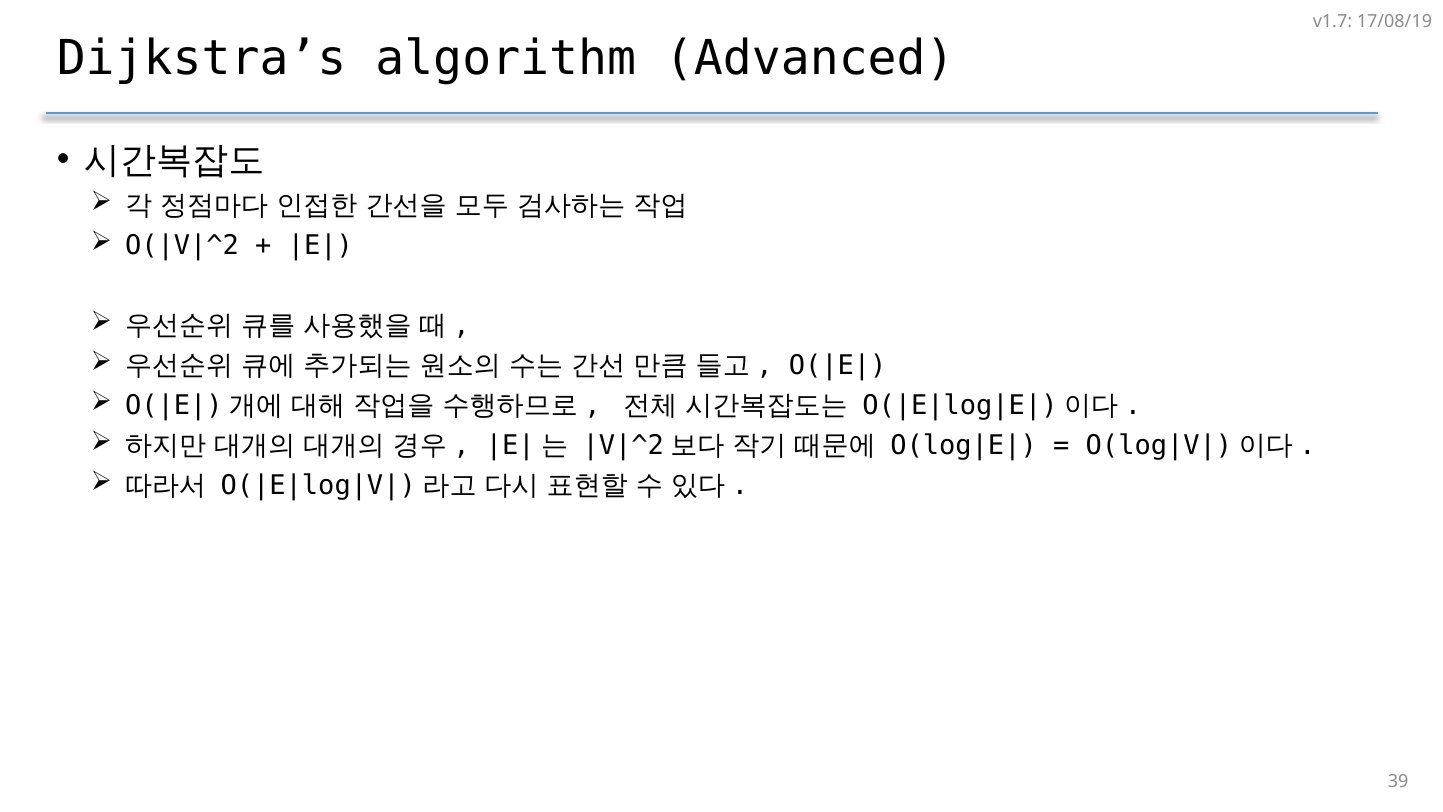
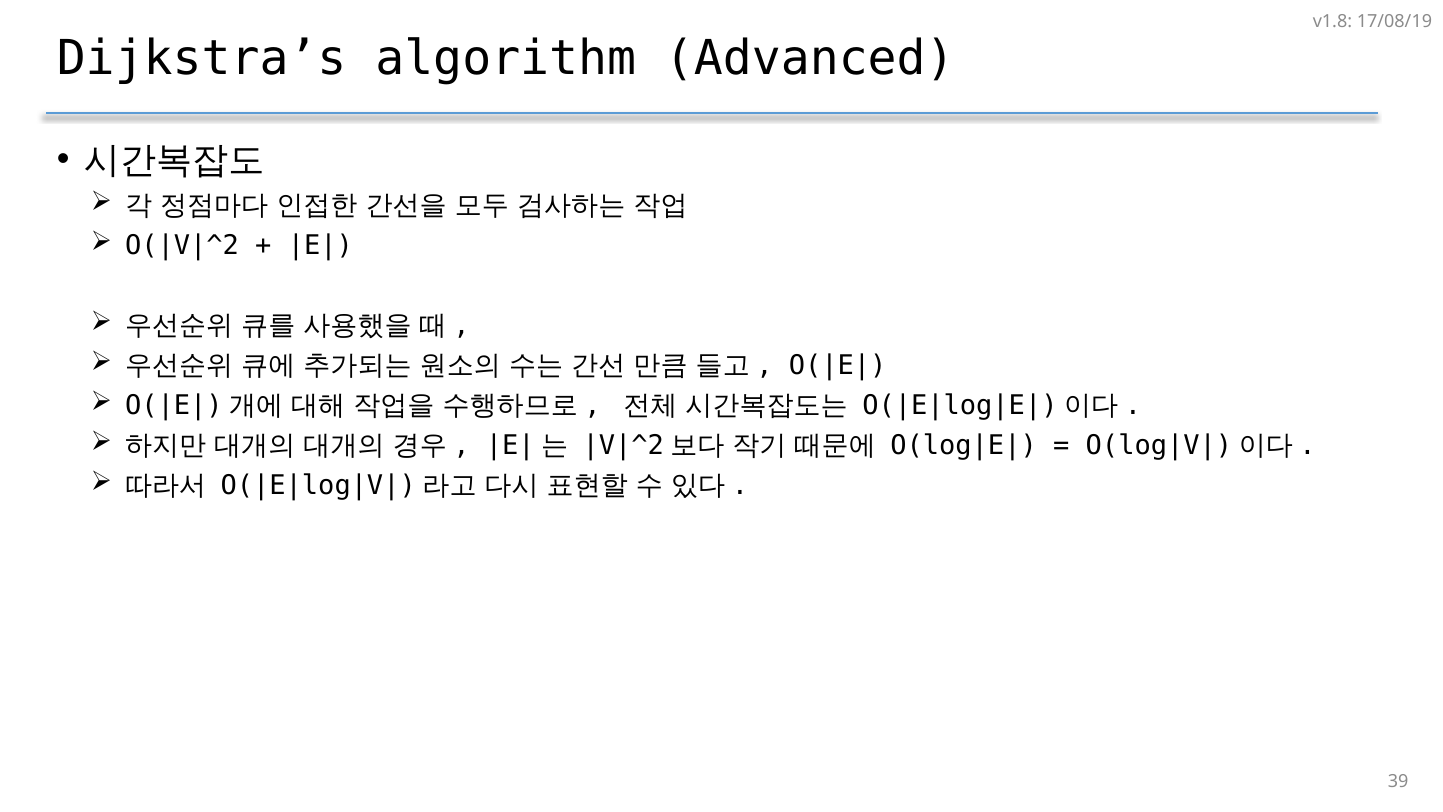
v1.7: v1.7 -> v1.8
